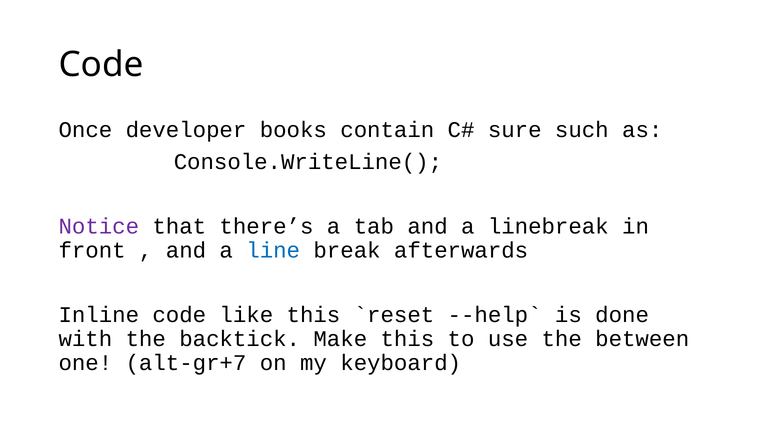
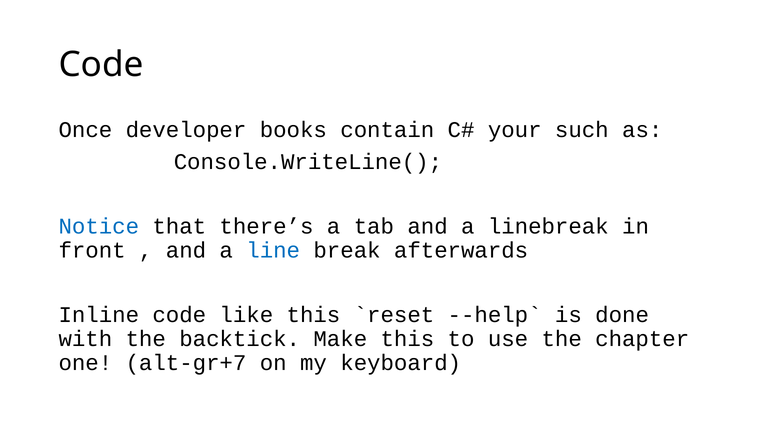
sure: sure -> your
Notice colour: purple -> blue
between: between -> chapter
